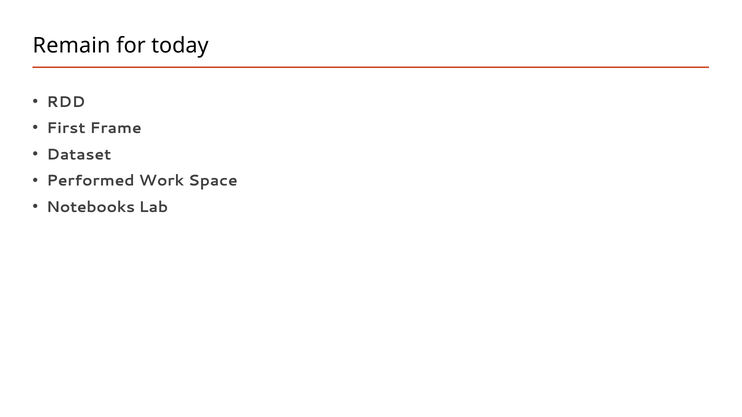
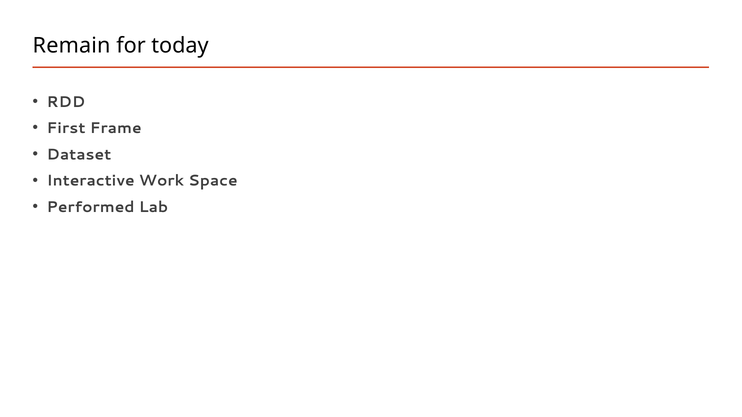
Performed: Performed -> Interactive
Notebooks: Notebooks -> Performed
